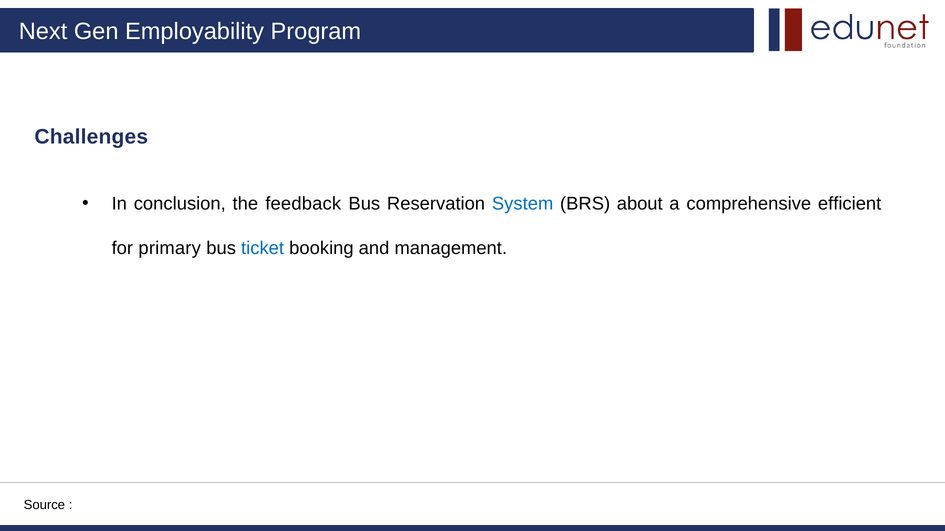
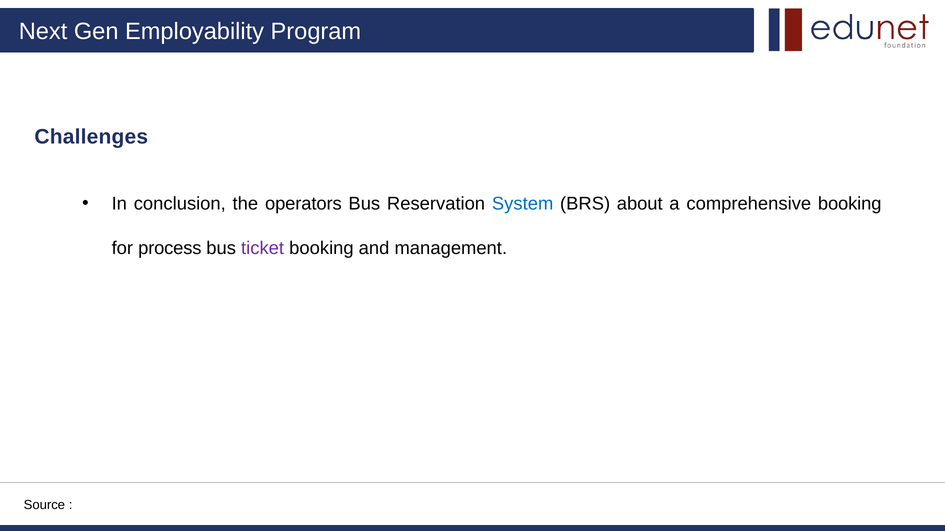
feedback: feedback -> operators
comprehensive efficient: efficient -> booking
primary: primary -> process
ticket colour: blue -> purple
